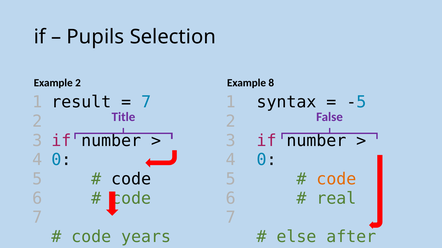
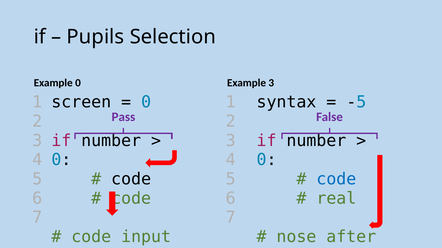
Example 2: 2 -> 0
Example 8: 8 -> 3
result: result -> screen
7 at (146, 102): 7 -> 0
Title: Title -> Pass
code at (336, 179) colour: orange -> blue
years: years -> input
else: else -> nose
